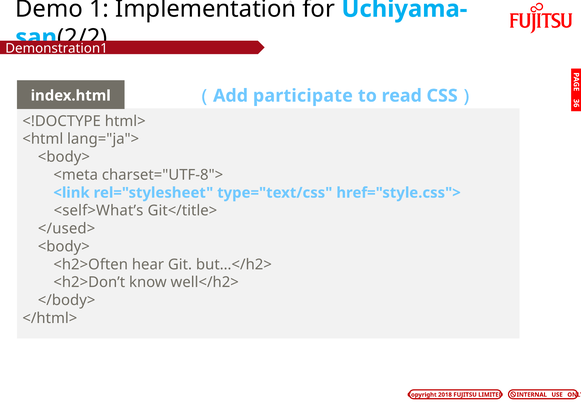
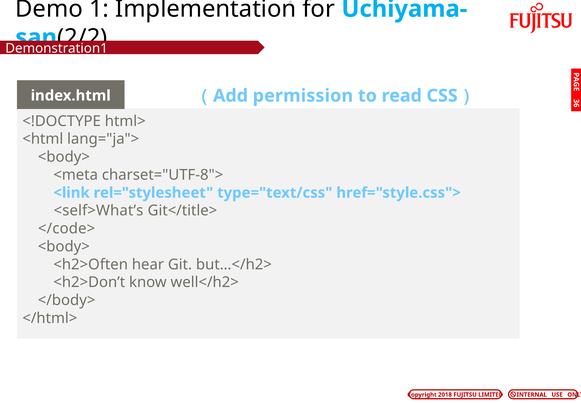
participate: participate -> permission
</used>: </used> -> </code>
